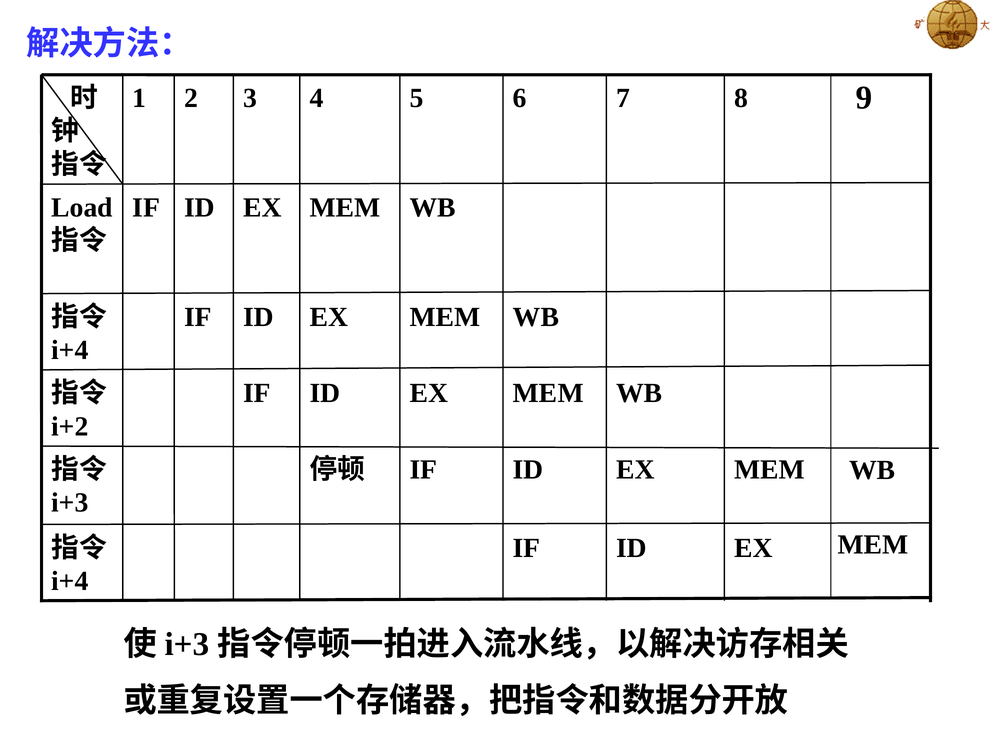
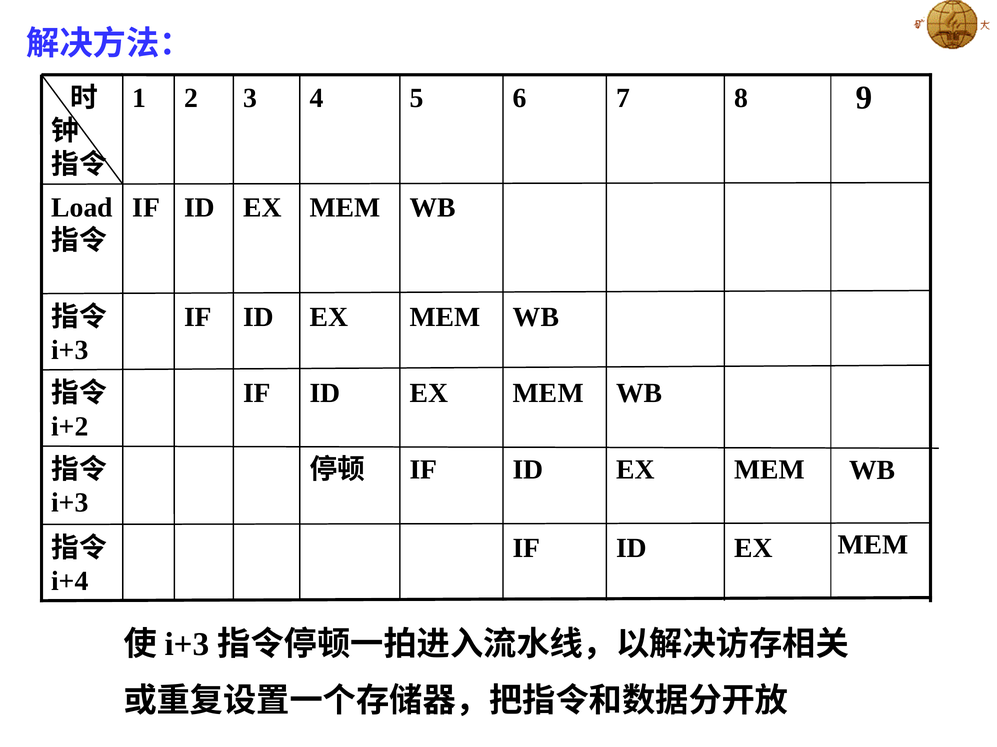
i+4 at (70, 351): i+4 -> i+3
